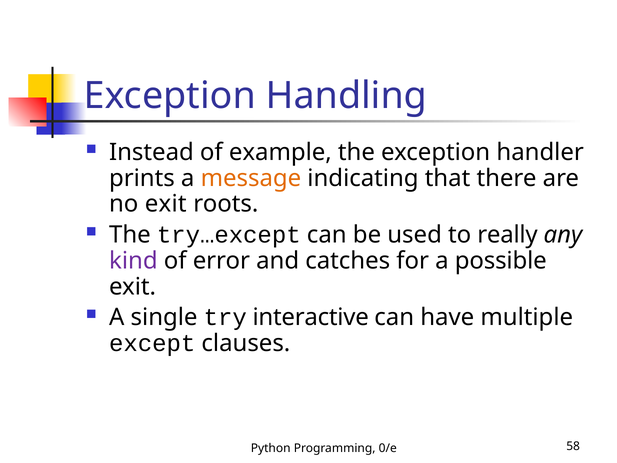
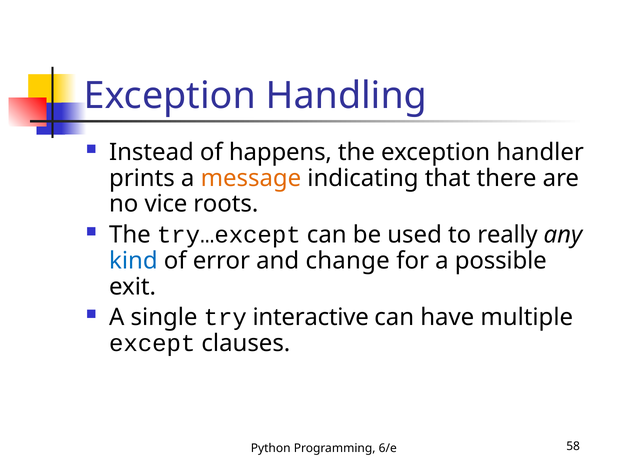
example: example -> happens
no exit: exit -> vice
kind colour: purple -> blue
catches: catches -> change
0/e: 0/e -> 6/e
